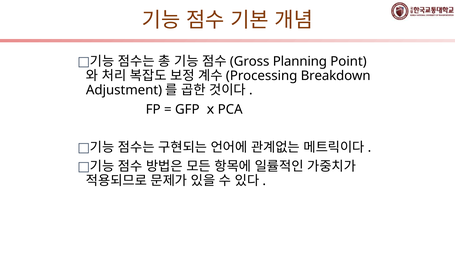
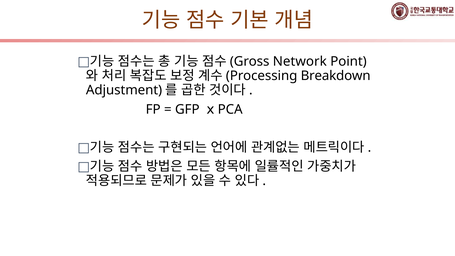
Planning: Planning -> Network
